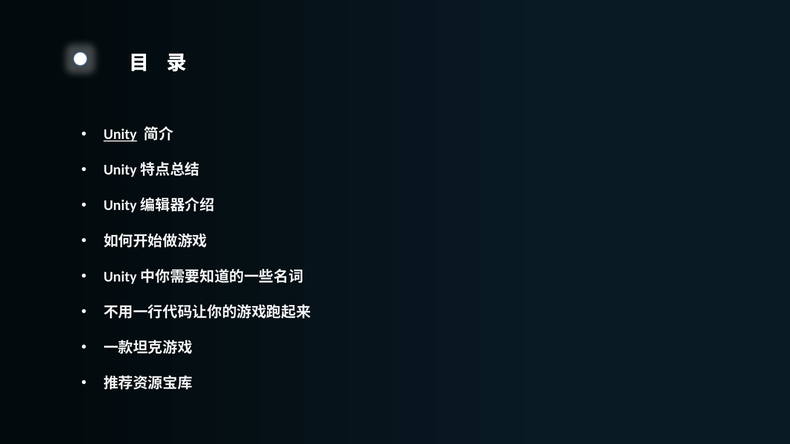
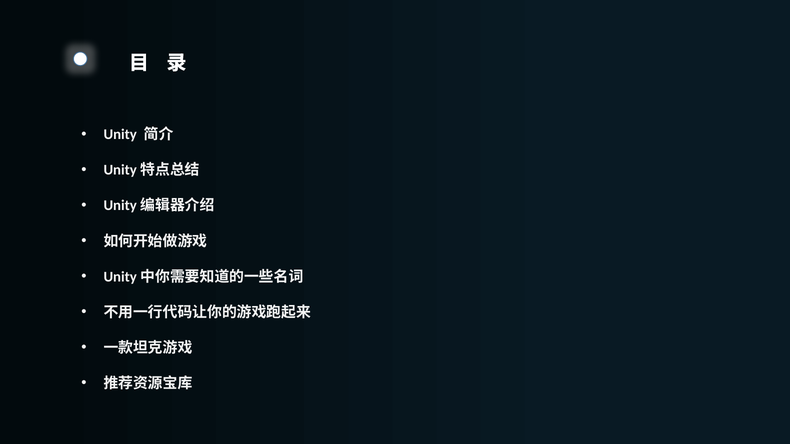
Unity underline: present -> none
